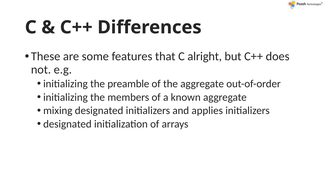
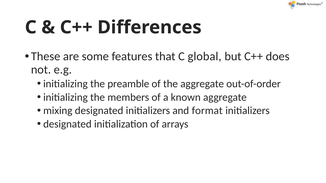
alright: alright -> global
applies: applies -> format
